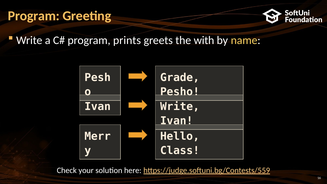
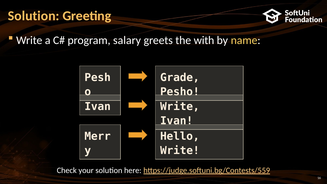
Program at (34, 16): Program -> Solution
prints: prints -> salary
Class at (180, 151): Class -> Write
